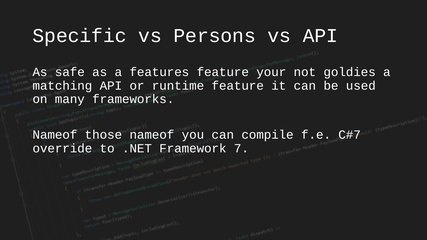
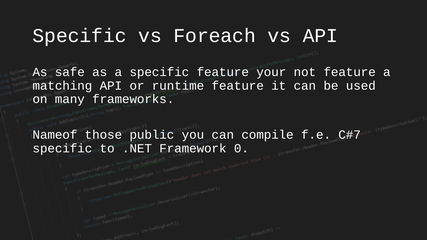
Persons: Persons -> Foreach
a features: features -> specific
not goldies: goldies -> feature
those nameof: nameof -> public
override at (62, 148): override -> specific
7: 7 -> 0
